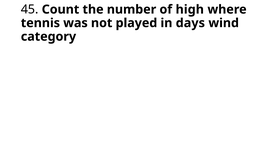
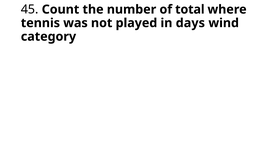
high: high -> total
